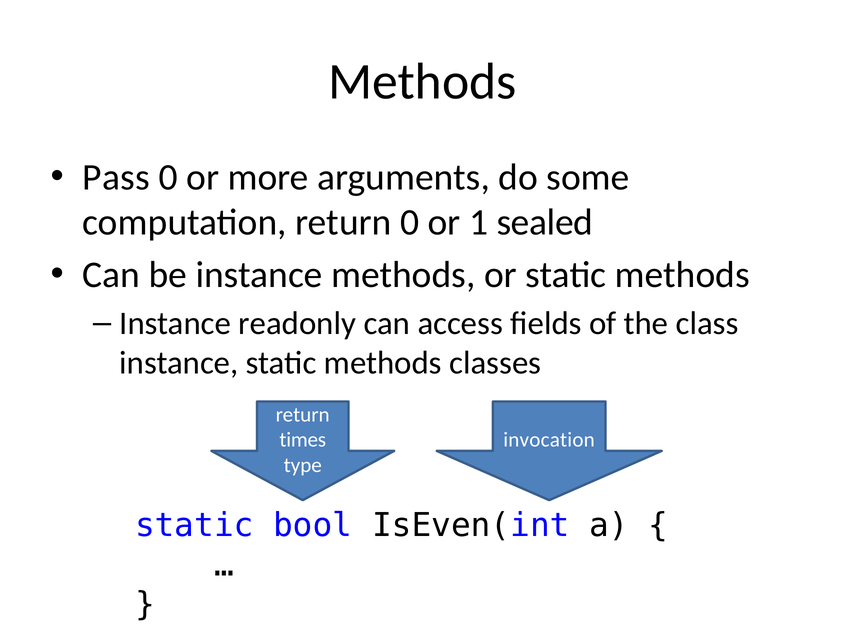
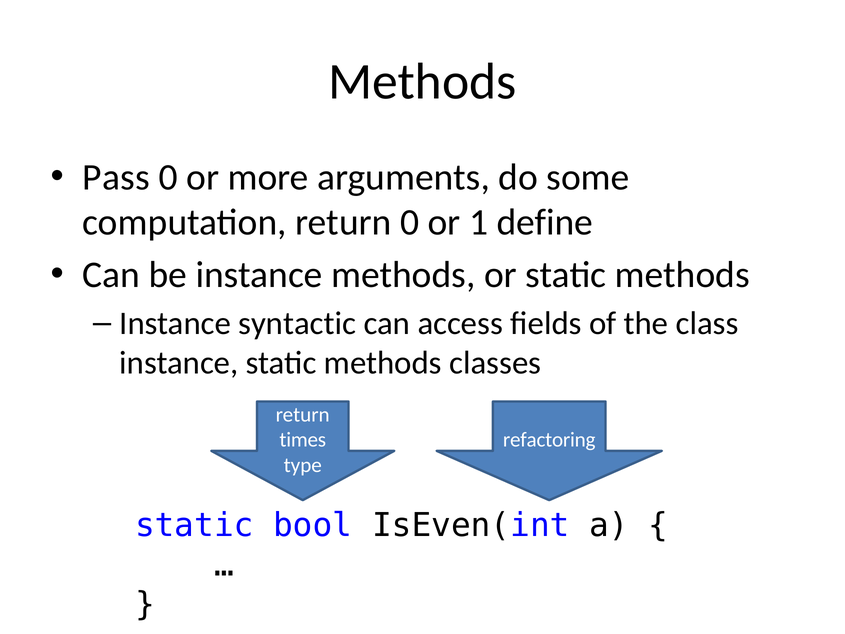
sealed: sealed -> define
readonly: readonly -> syntactic
invocation: invocation -> refactoring
